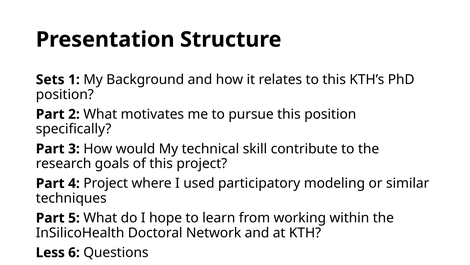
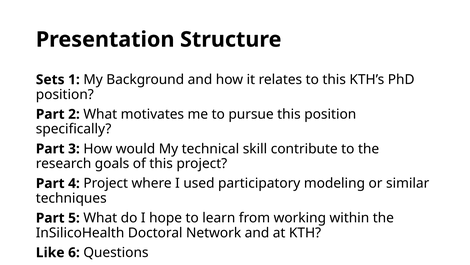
Less: Less -> Like
